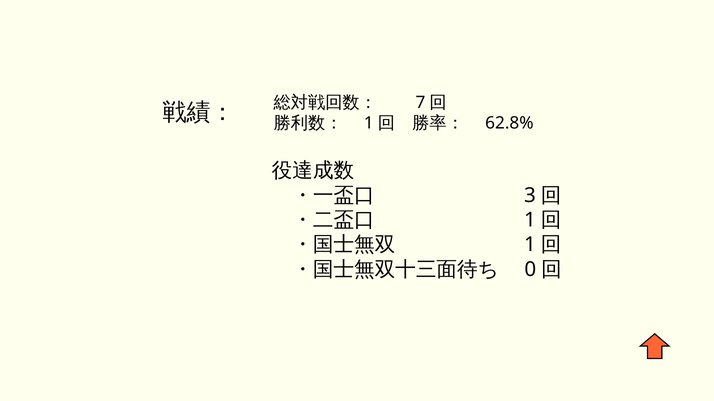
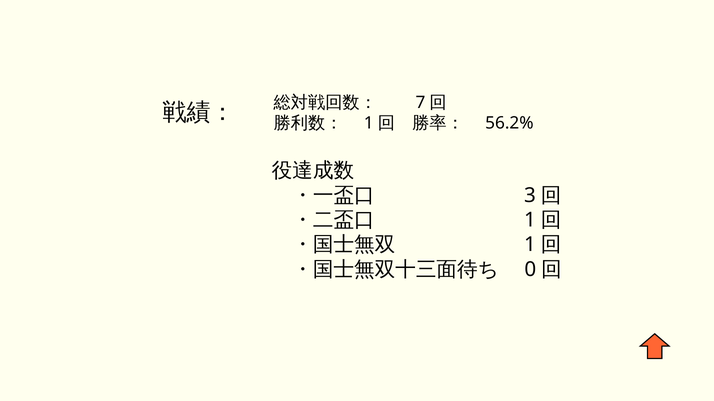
62.8%: 62.8% -> 56.2%
